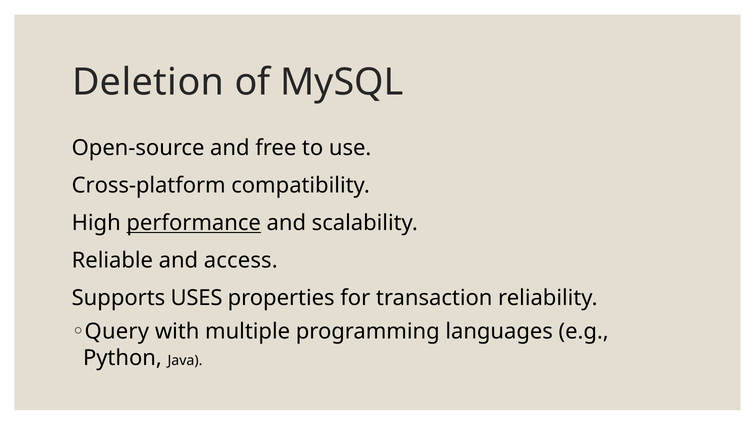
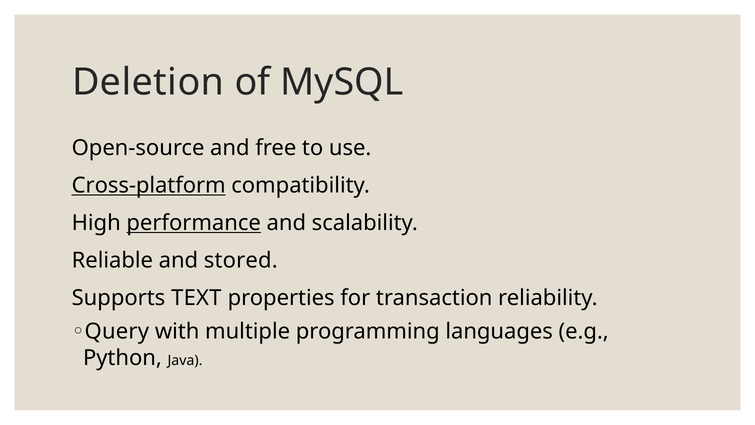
Cross-platform underline: none -> present
access: access -> stored
USES: USES -> TEXT
